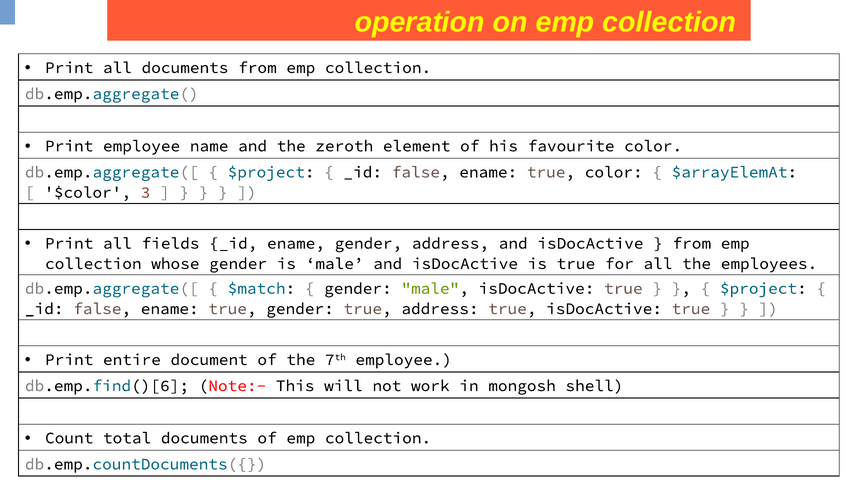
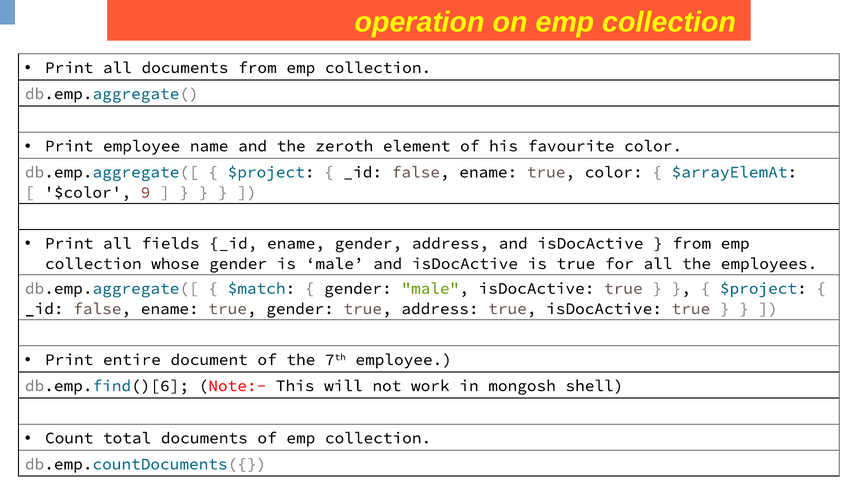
3: 3 -> 9
